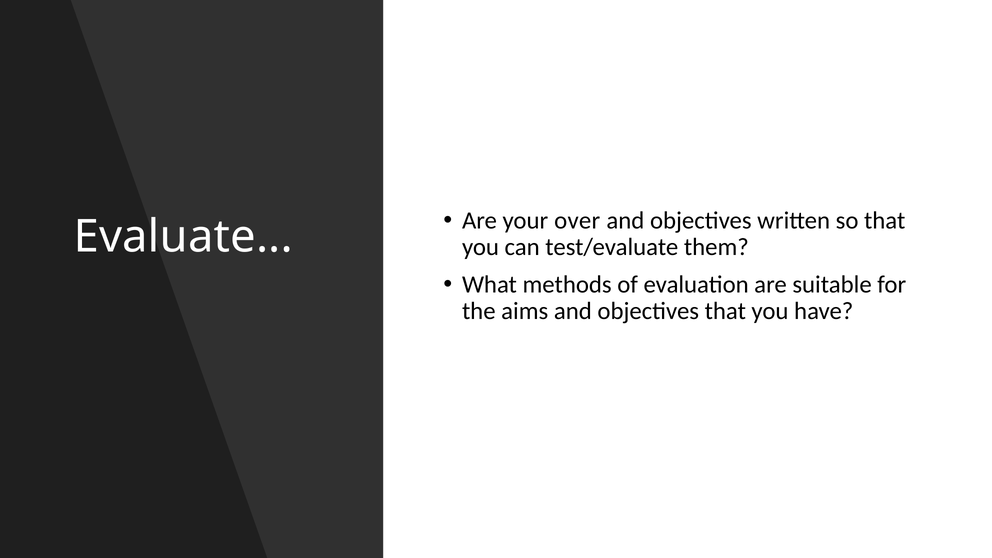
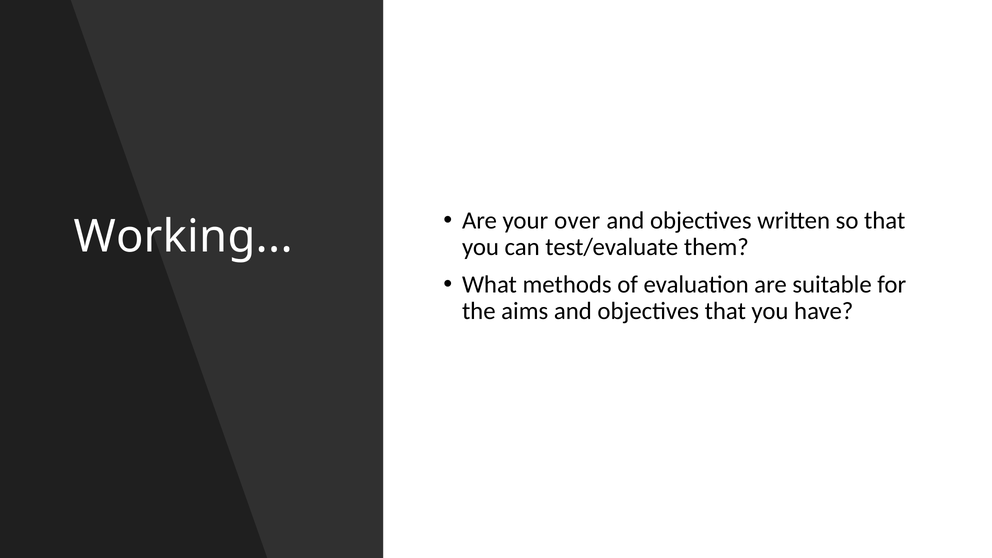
Evaluate: Evaluate -> Working
